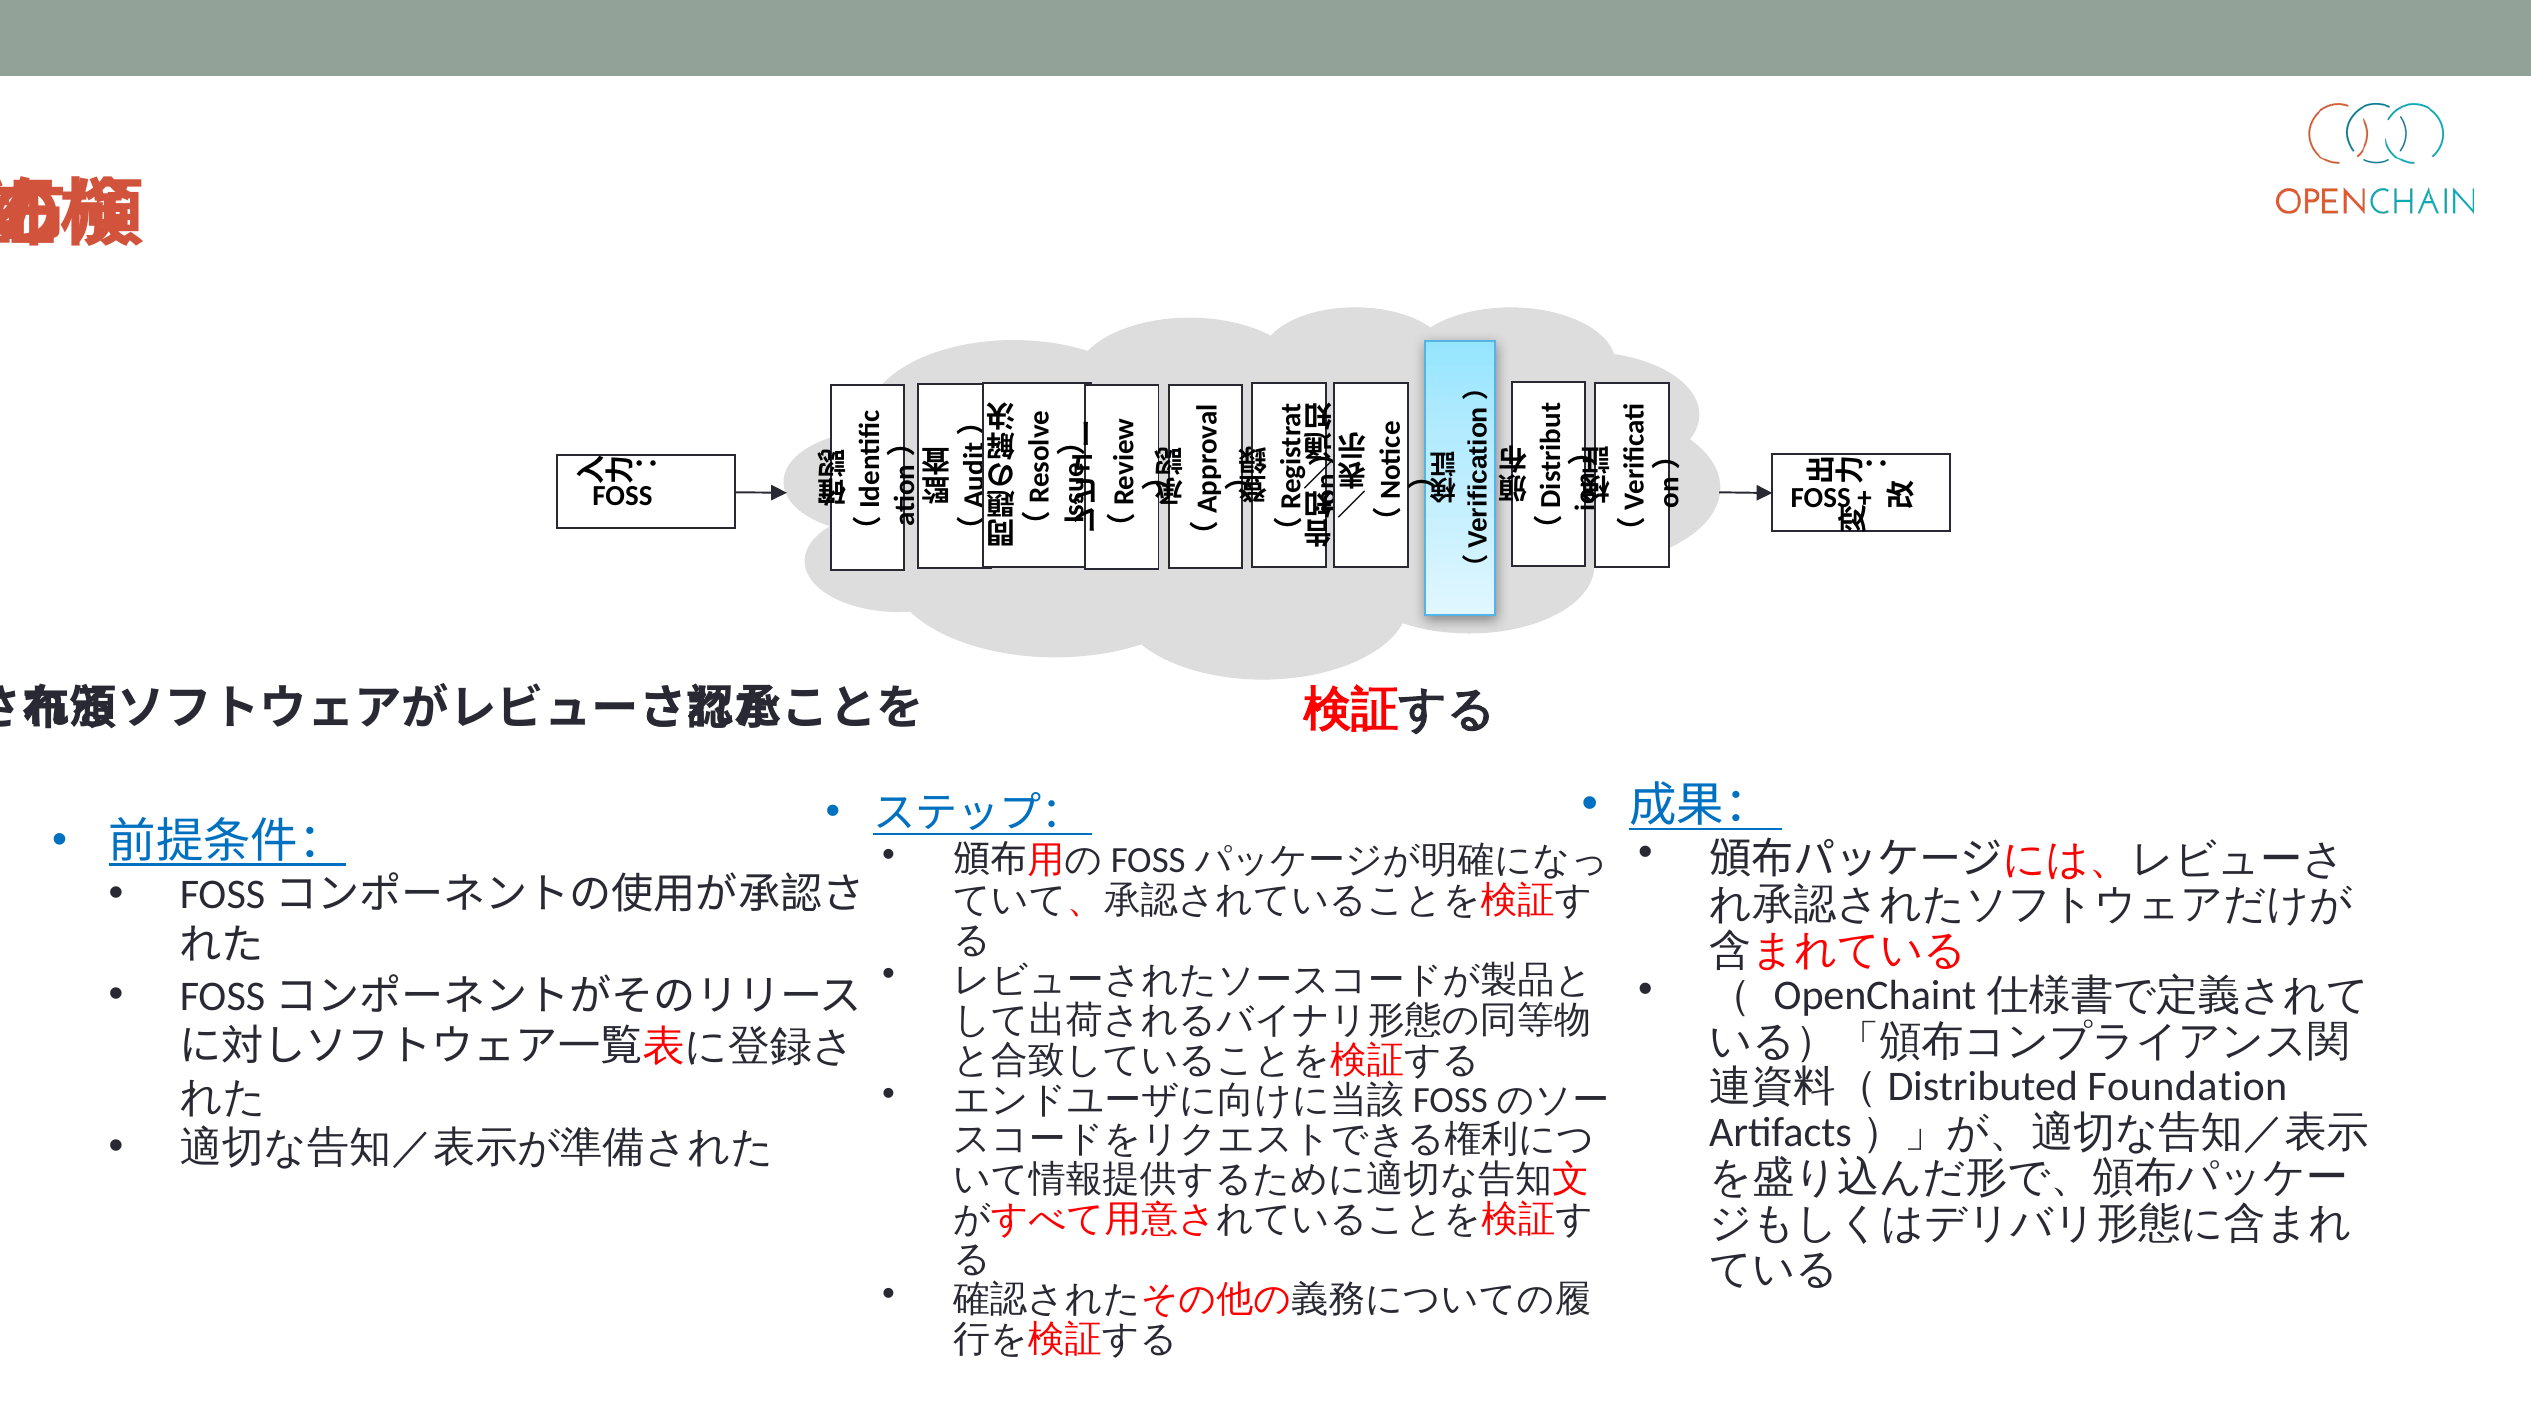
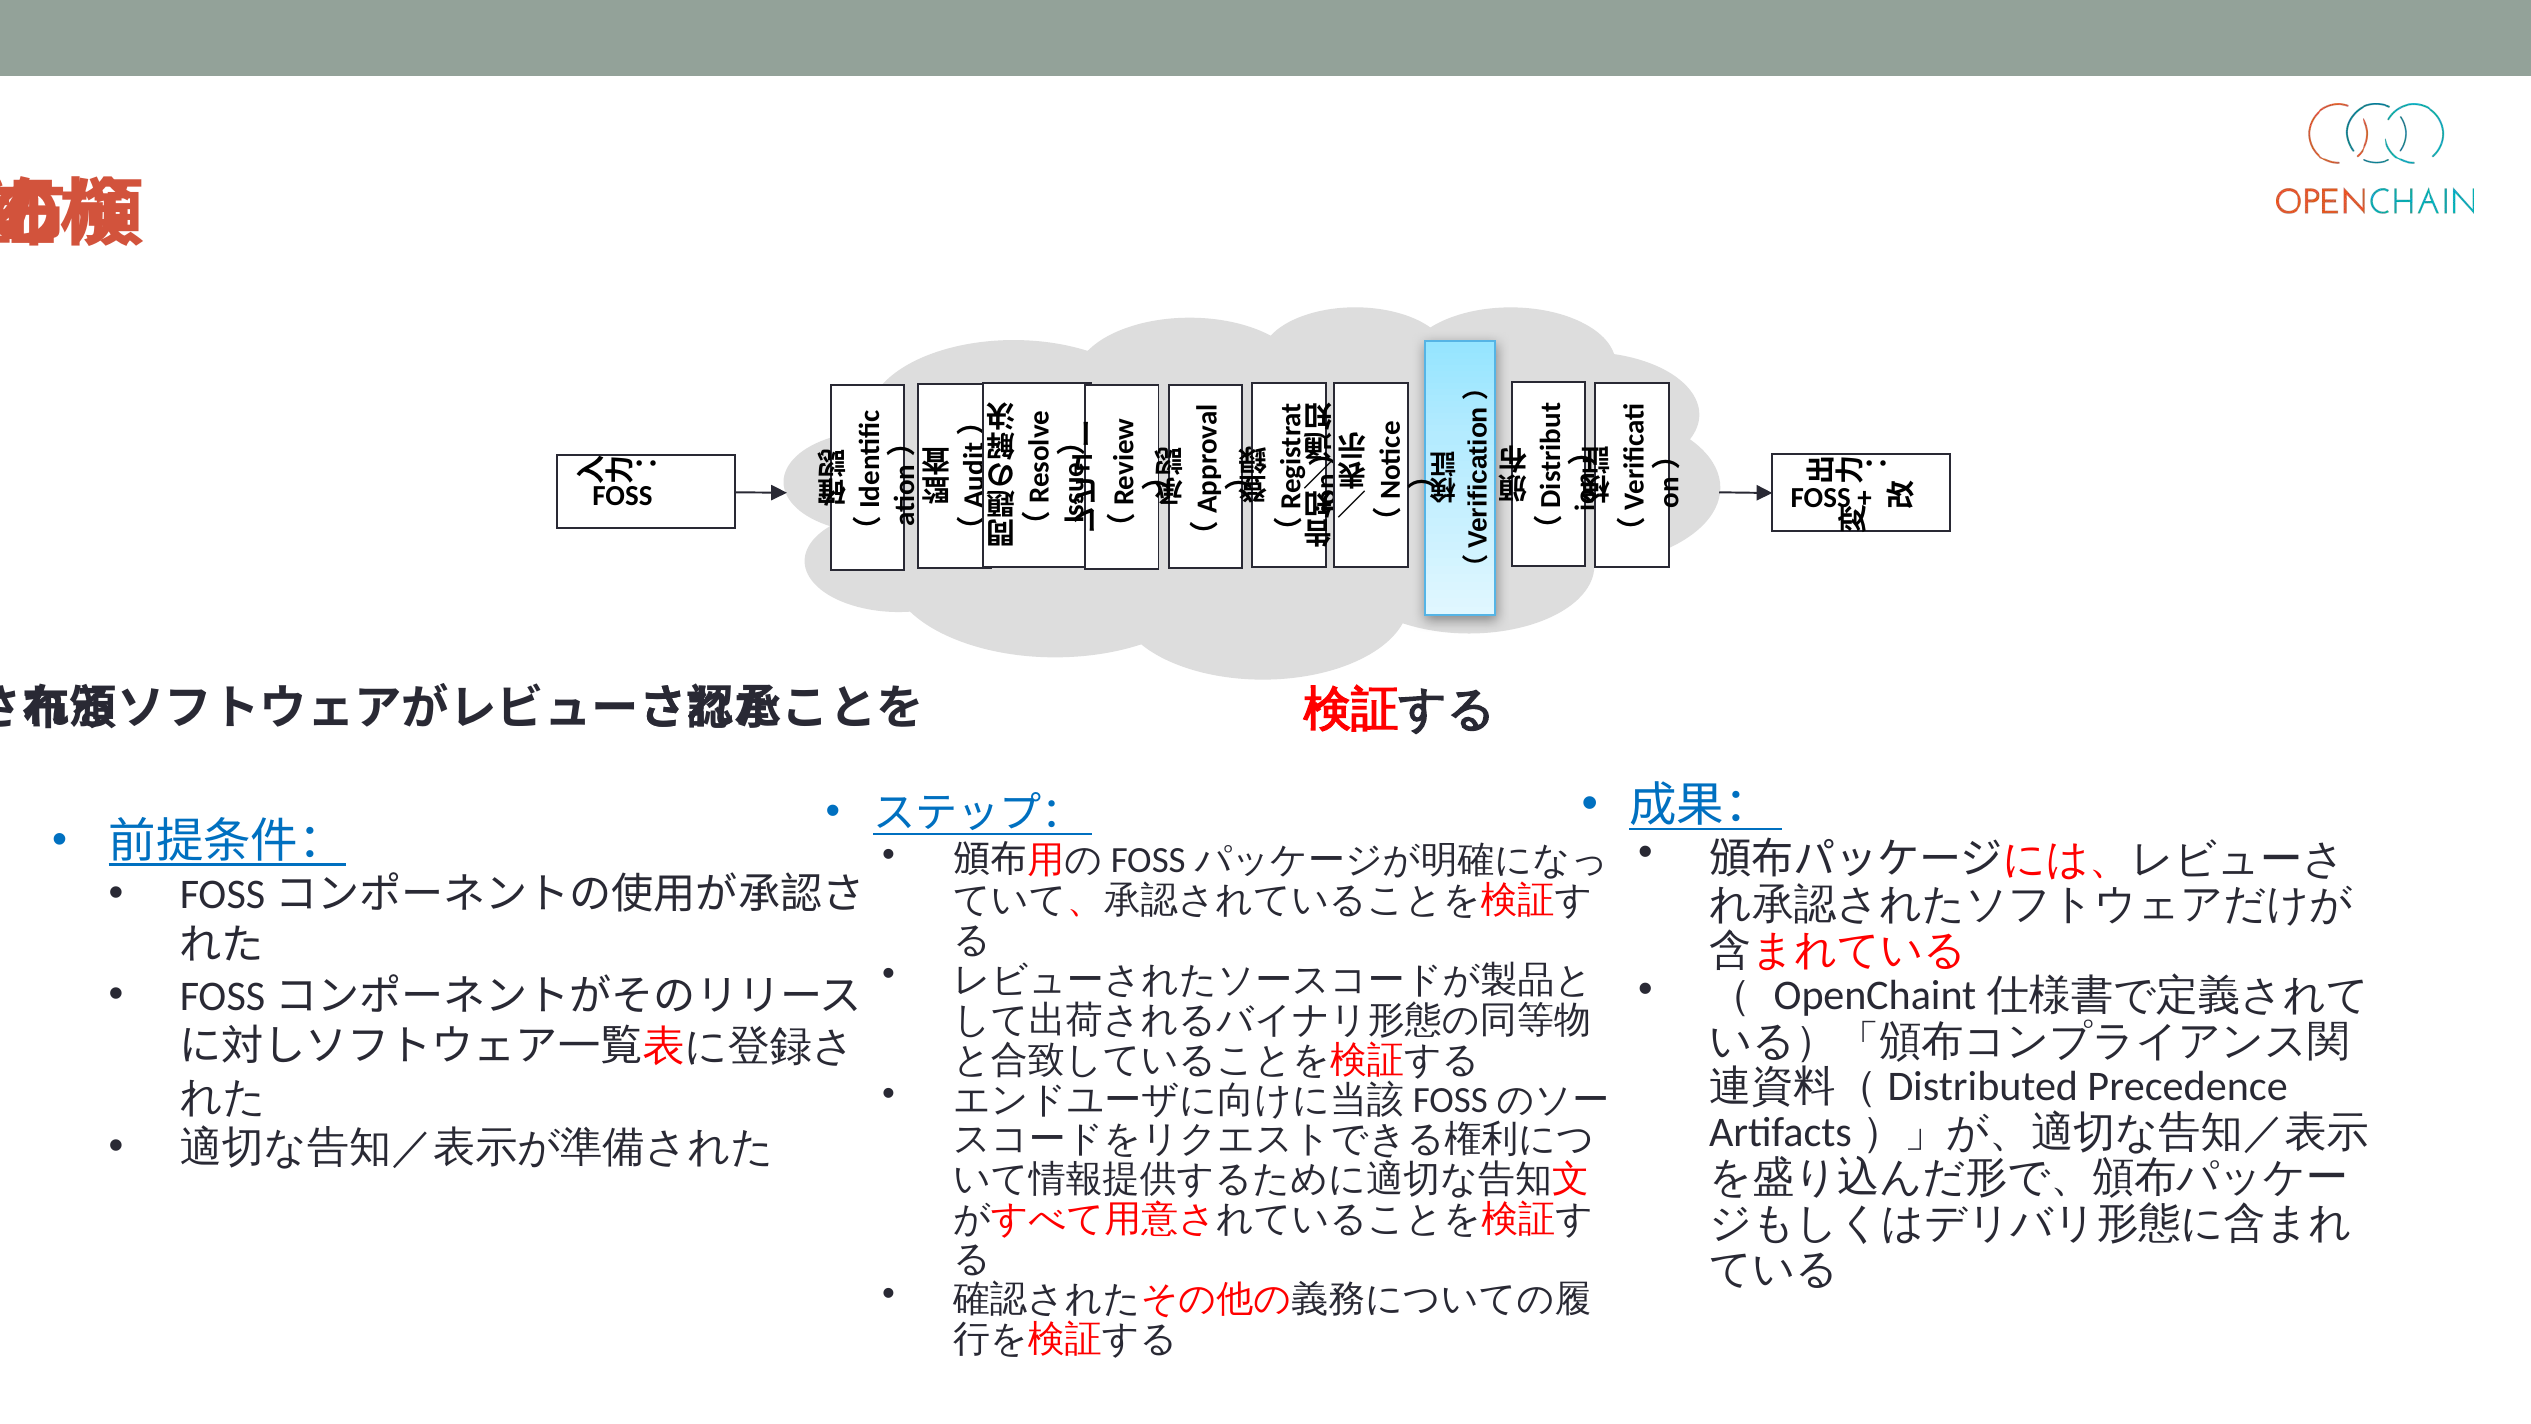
Foundation: Foundation -> Precedence
